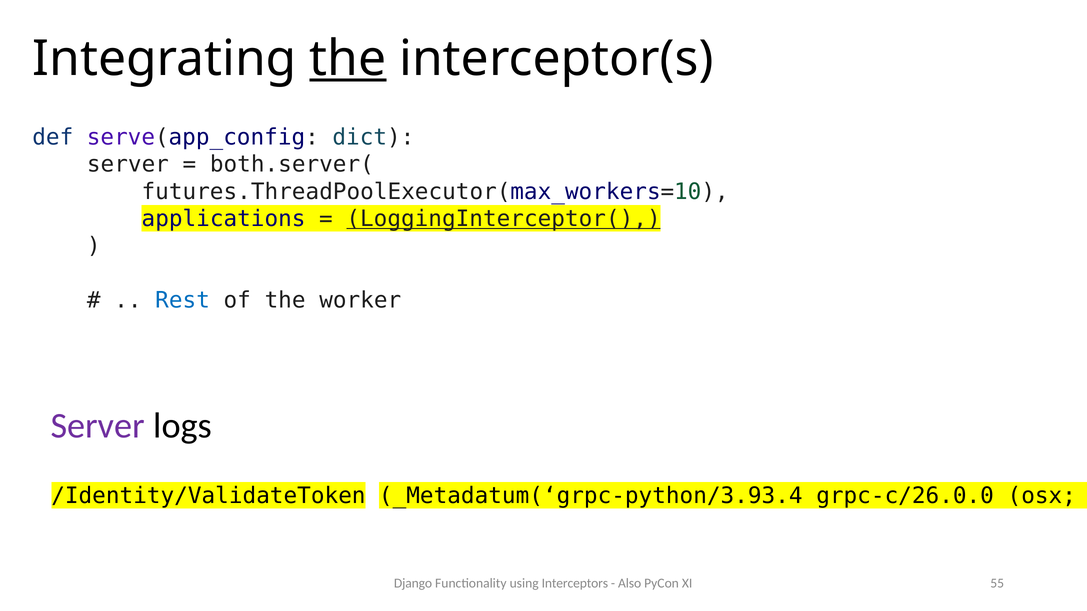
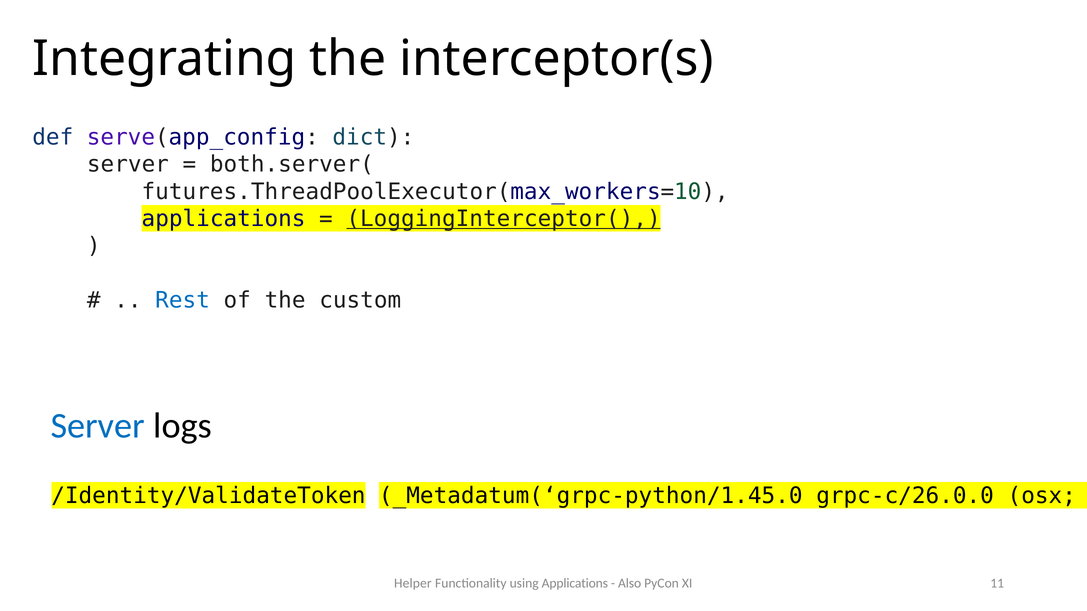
the at (348, 59) underline: present -> none
worker: worker -> custom
Server at (98, 426) colour: purple -> blue
_Metadatum(‘grpc-python/3.93.4: _Metadatum(‘grpc-python/3.93.4 -> _Metadatum(‘grpc-python/1.45.0
Django: Django -> Helper
using Interceptors: Interceptors -> Applications
55: 55 -> 11
